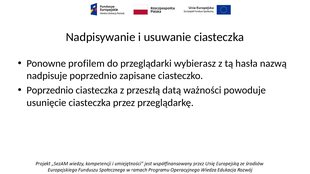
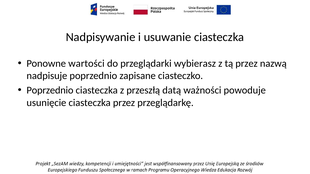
profilem: profilem -> wartości
tą hasła: hasła -> przez
